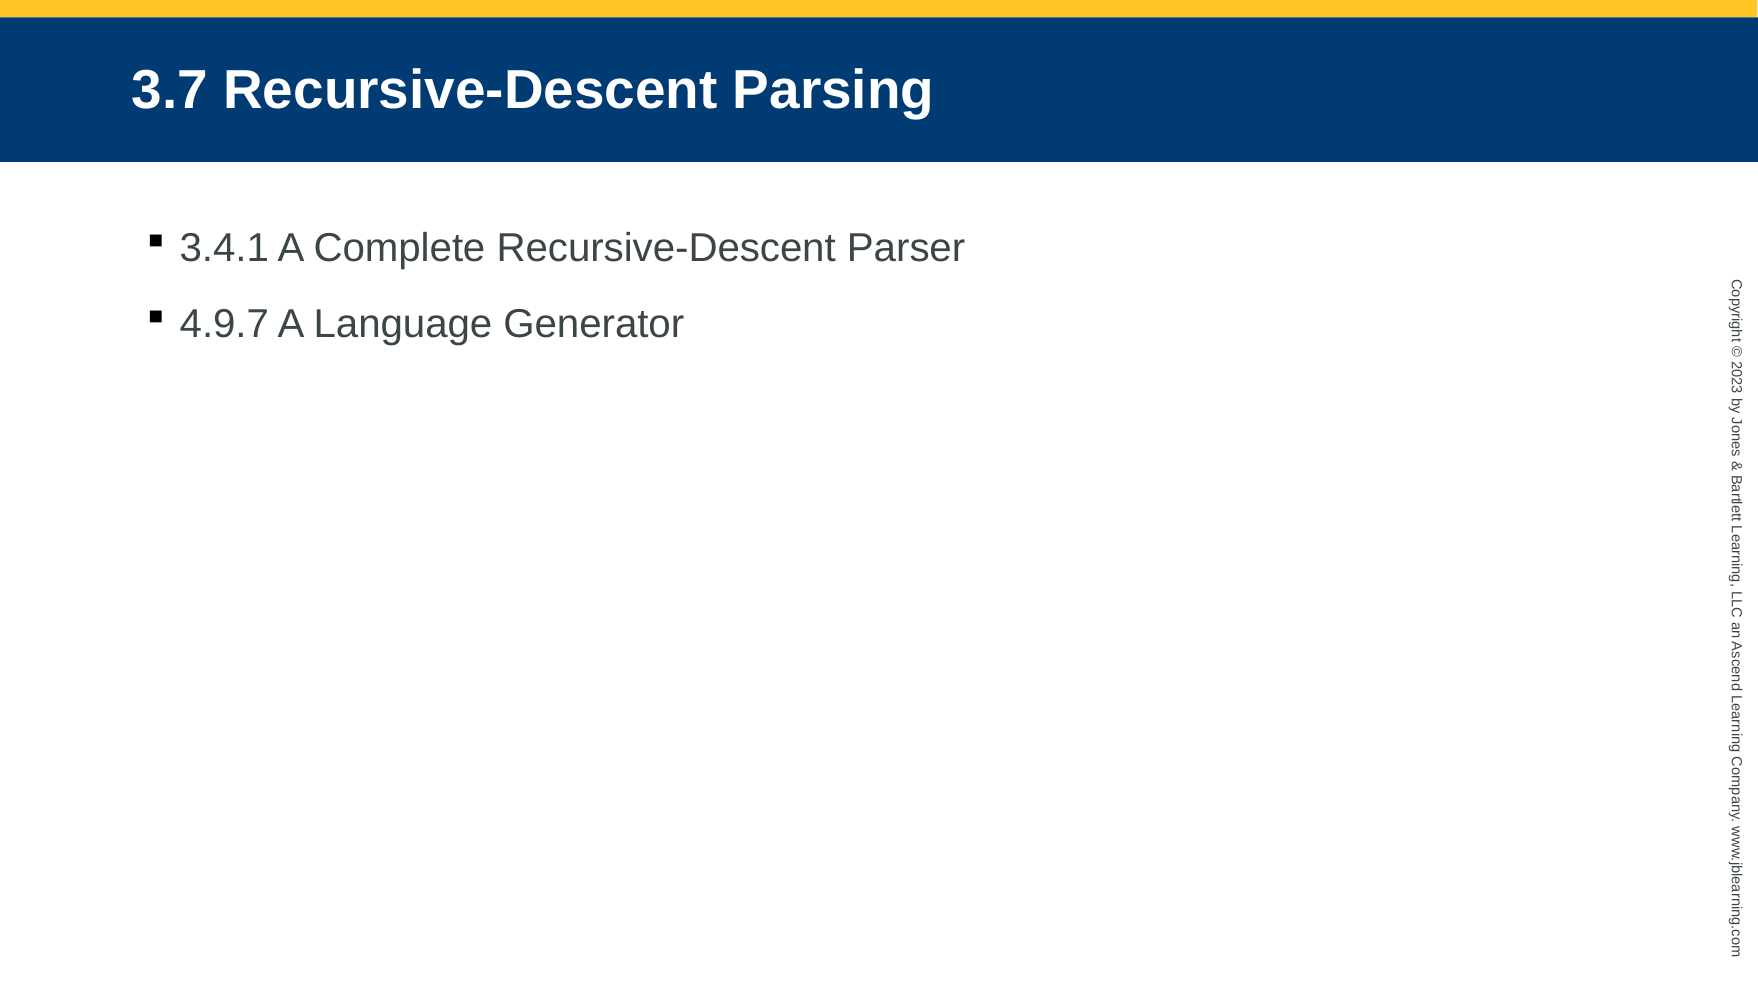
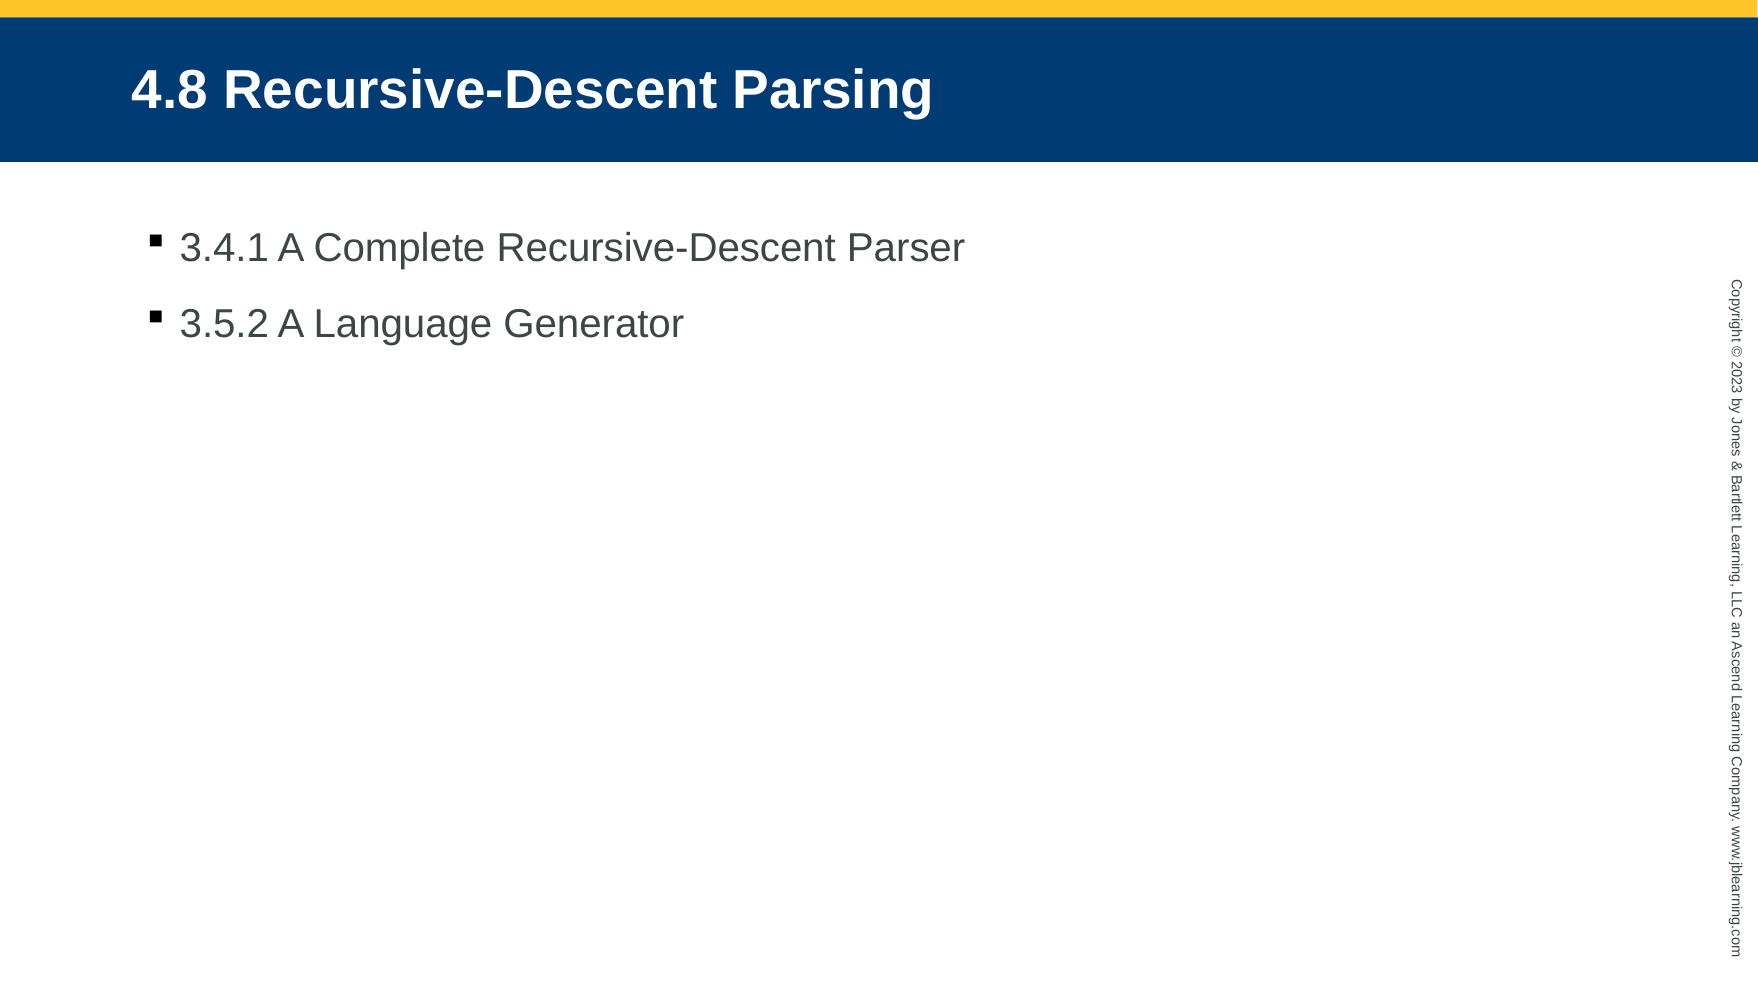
3.7: 3.7 -> 4.8
4.9.7: 4.9.7 -> 3.5.2
